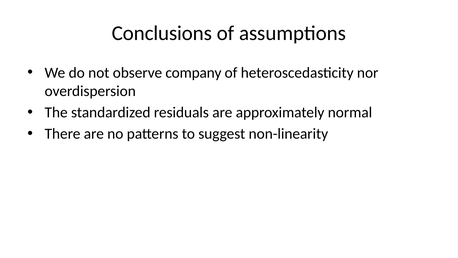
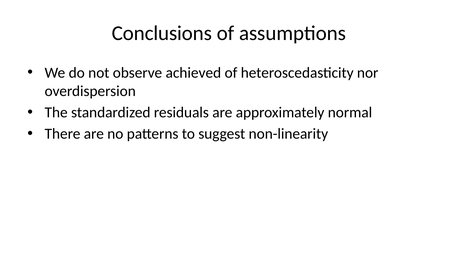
company: company -> achieved
